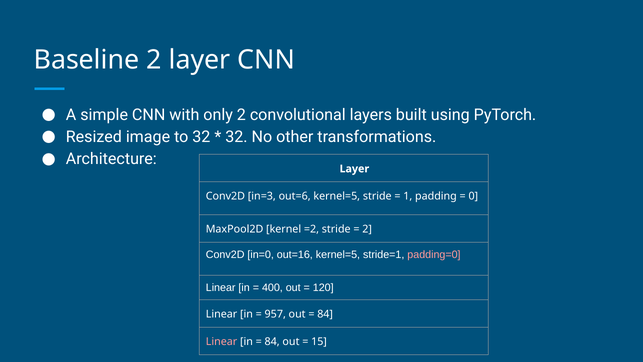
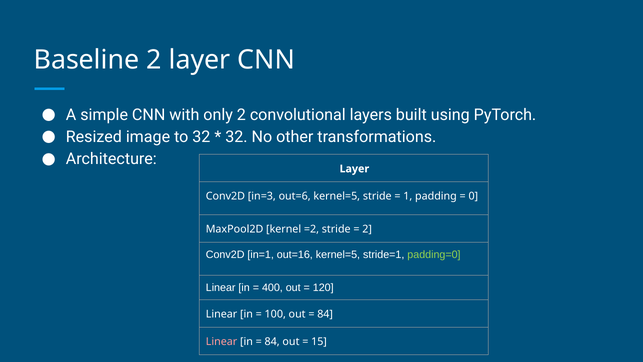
in=0: in=0 -> in=1
padding=0 colour: pink -> light green
957: 957 -> 100
